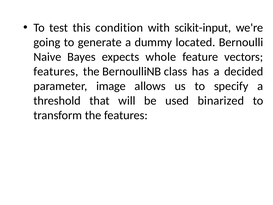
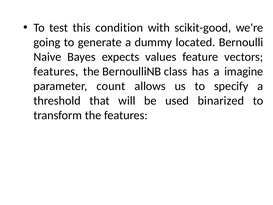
scikit-input: scikit-input -> scikit-good
whole: whole -> values
decided: decided -> imagine
image: image -> count
